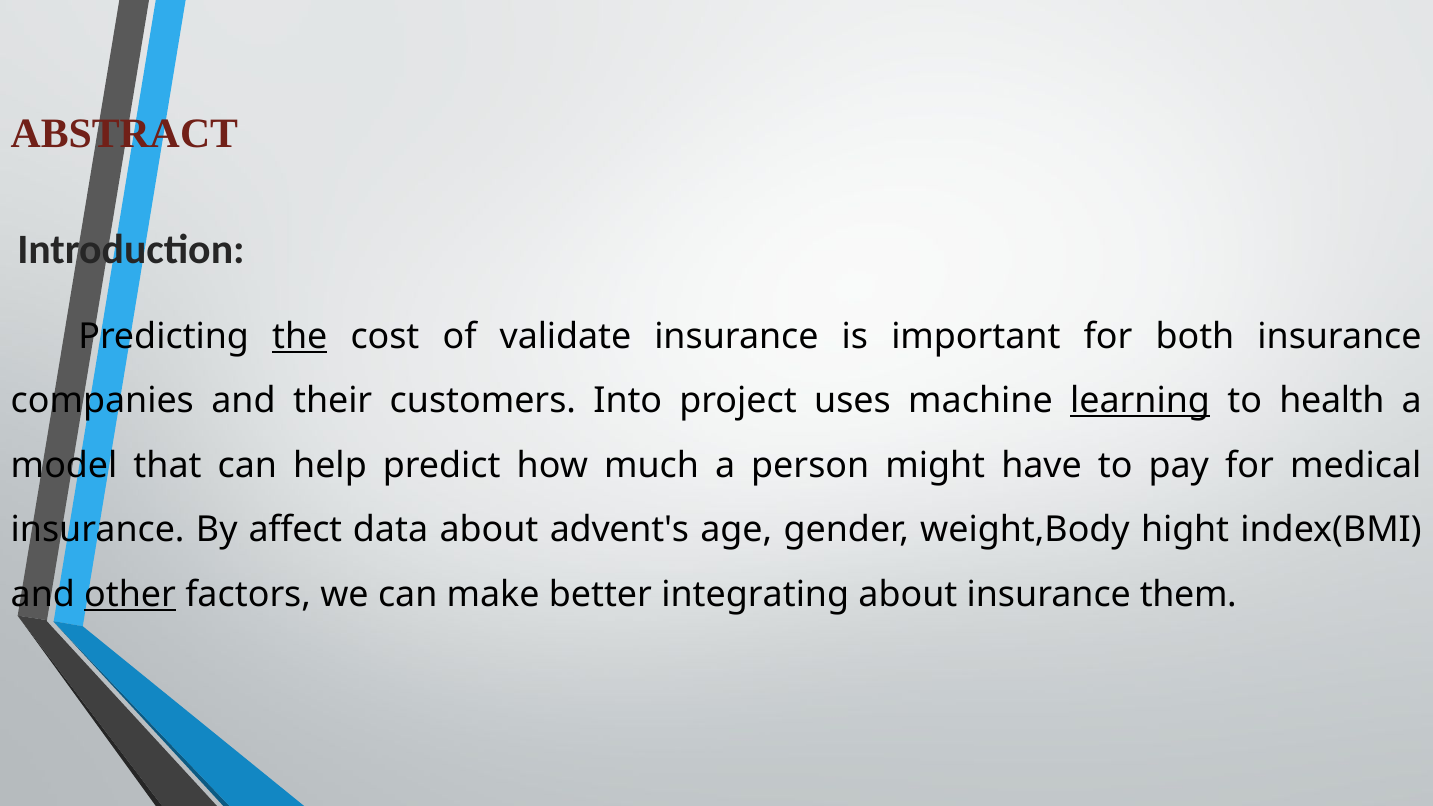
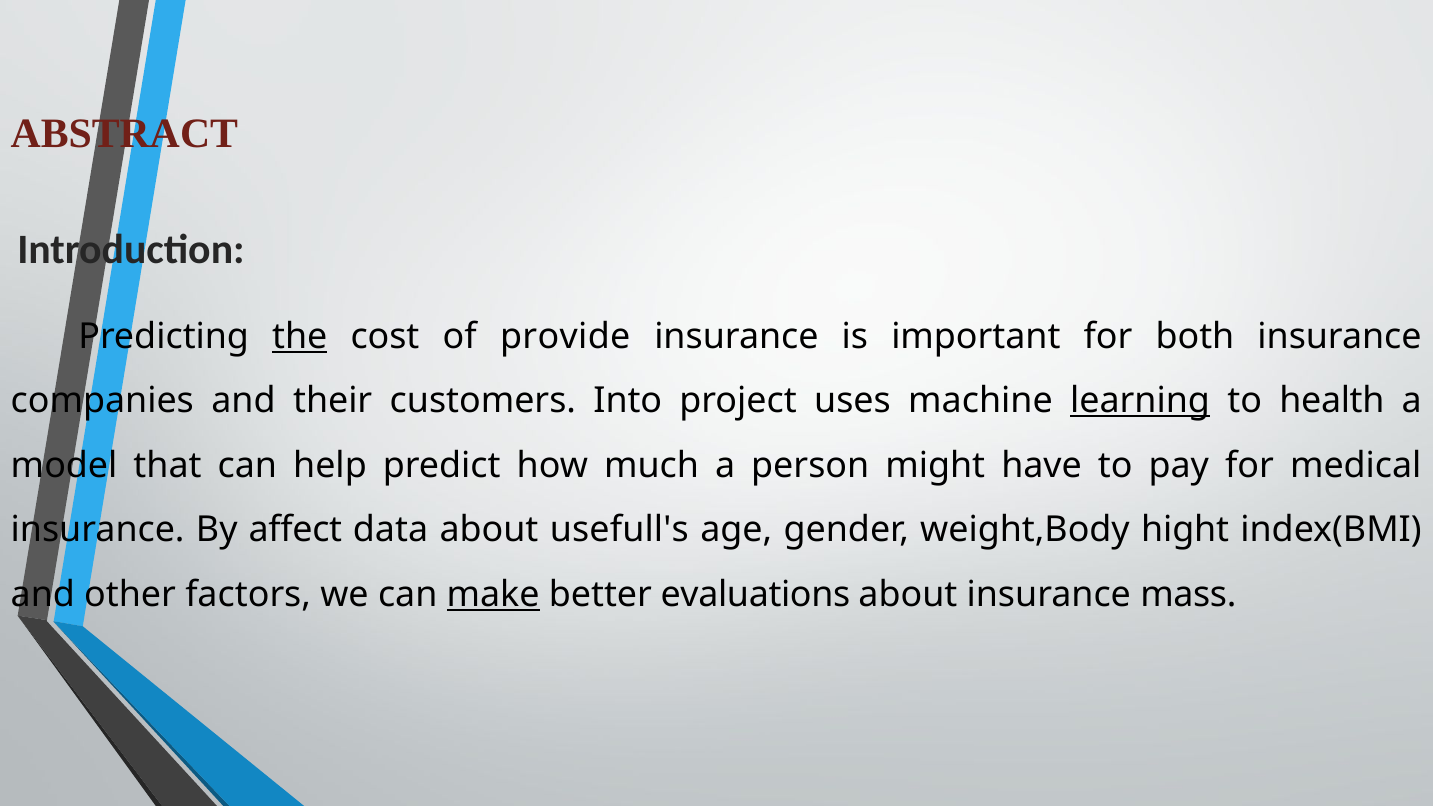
validate: validate -> provide
advent's: advent's -> usefull's
other underline: present -> none
make underline: none -> present
integrating: integrating -> evaluations
them: them -> mass
